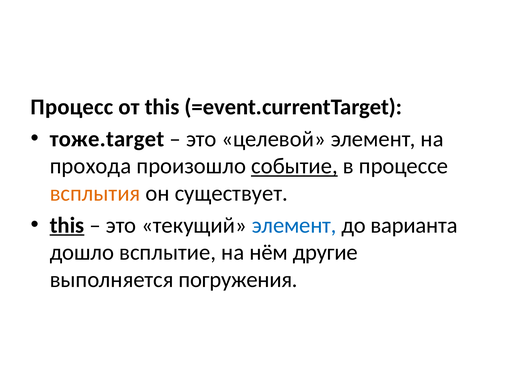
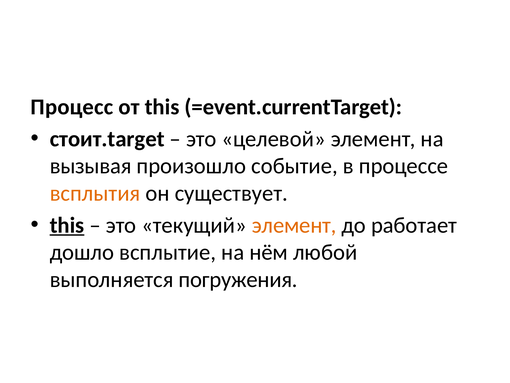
тоже.target: тоже.target -> стоит.target
прохода: прохода -> вызывая
событие underline: present -> none
элемент at (294, 225) colour: blue -> orange
варианта: варианта -> работает
другие: другие -> любой
